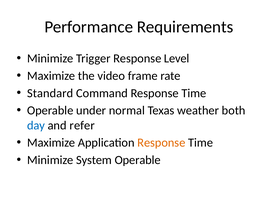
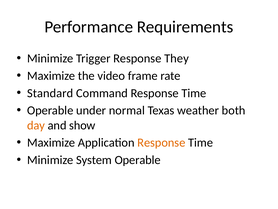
Level: Level -> They
day colour: blue -> orange
refer: refer -> show
